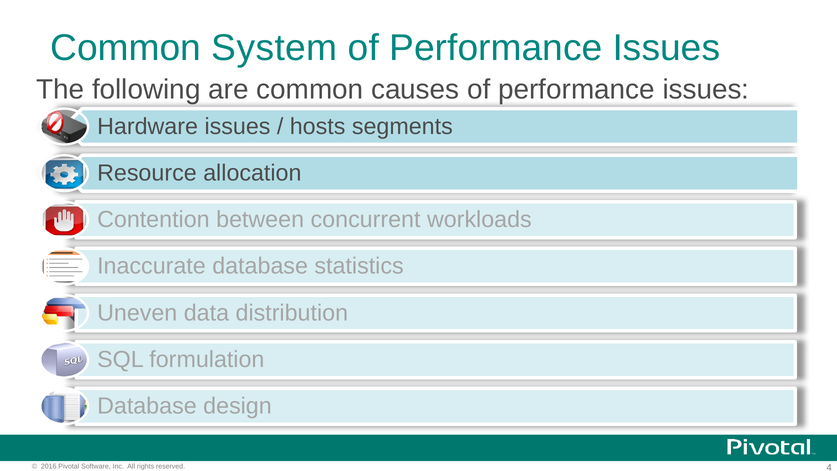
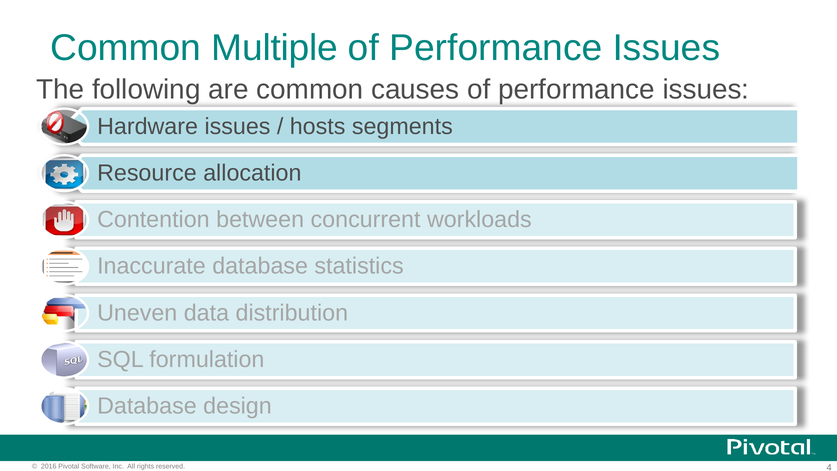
System: System -> Multiple
